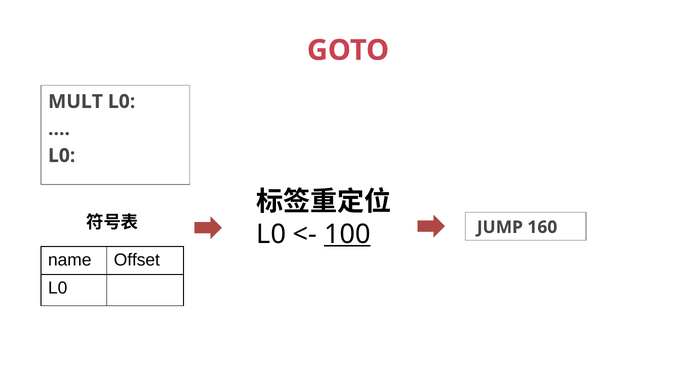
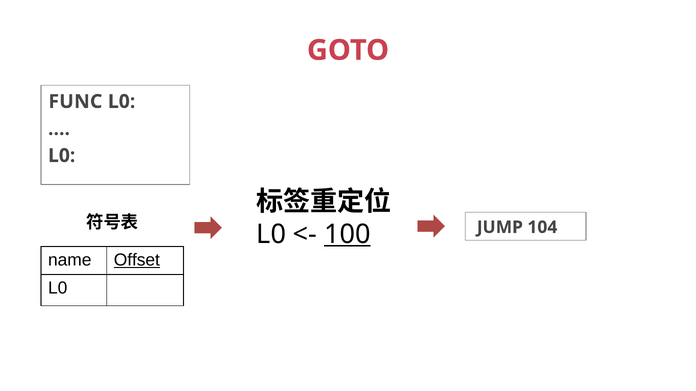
MULT: MULT -> FUNC
160: 160 -> 104
Offset underline: none -> present
